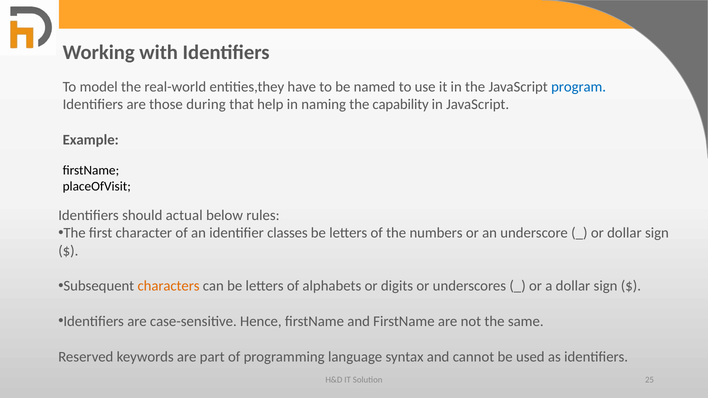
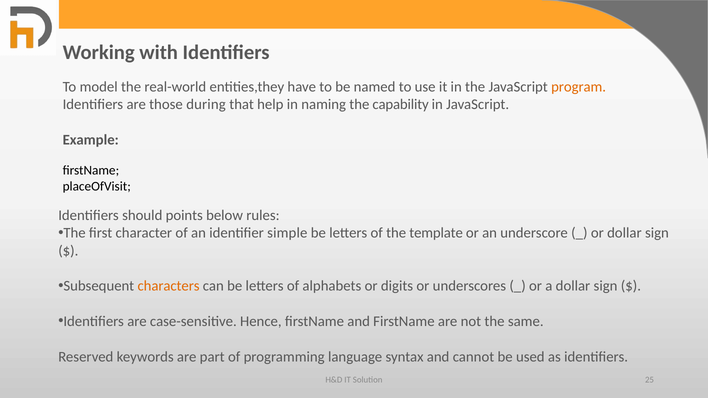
program colour: blue -> orange
actual: actual -> points
classes: classes -> simple
numbers: numbers -> template
